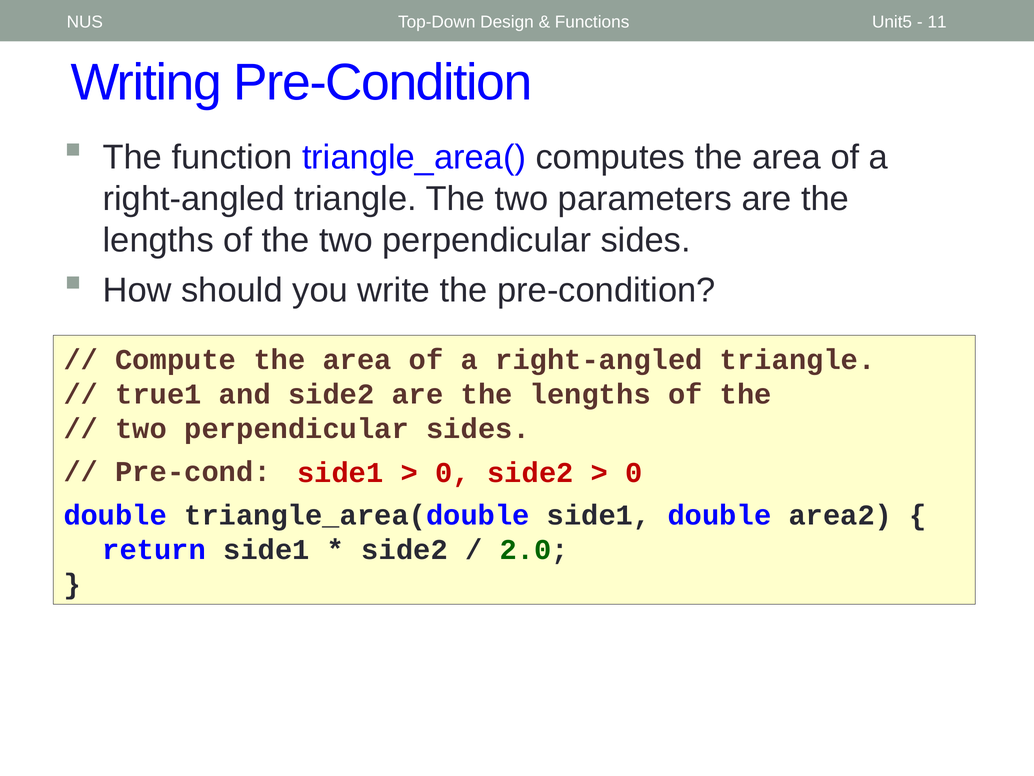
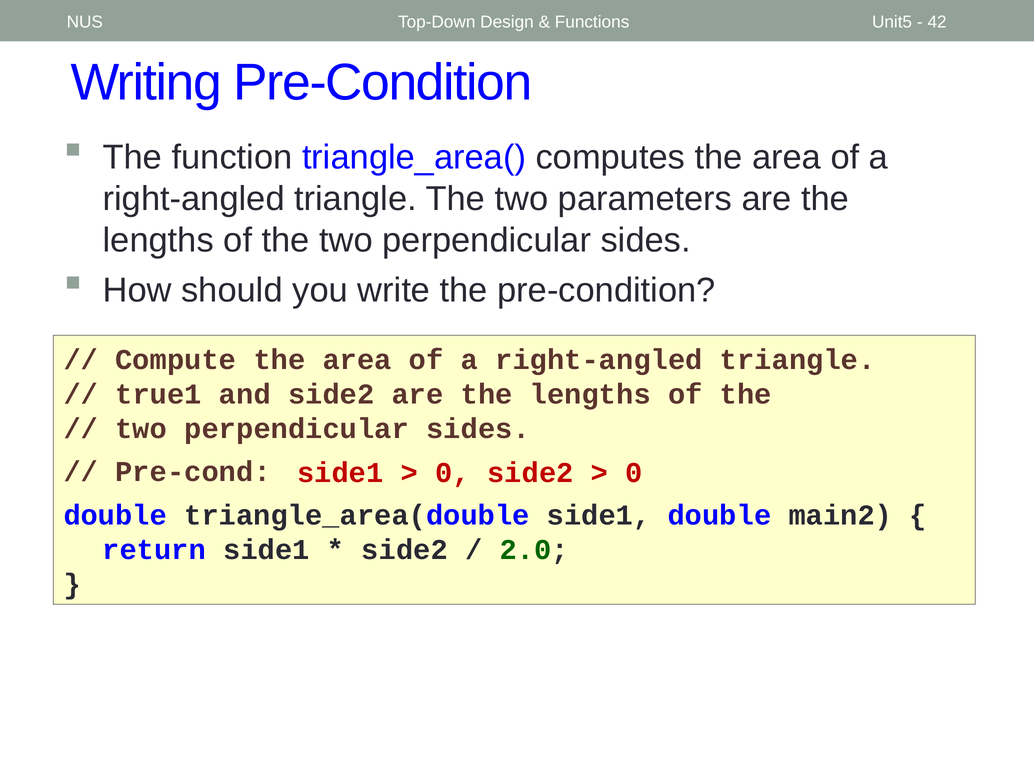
11: 11 -> 42
area2: area2 -> main2
